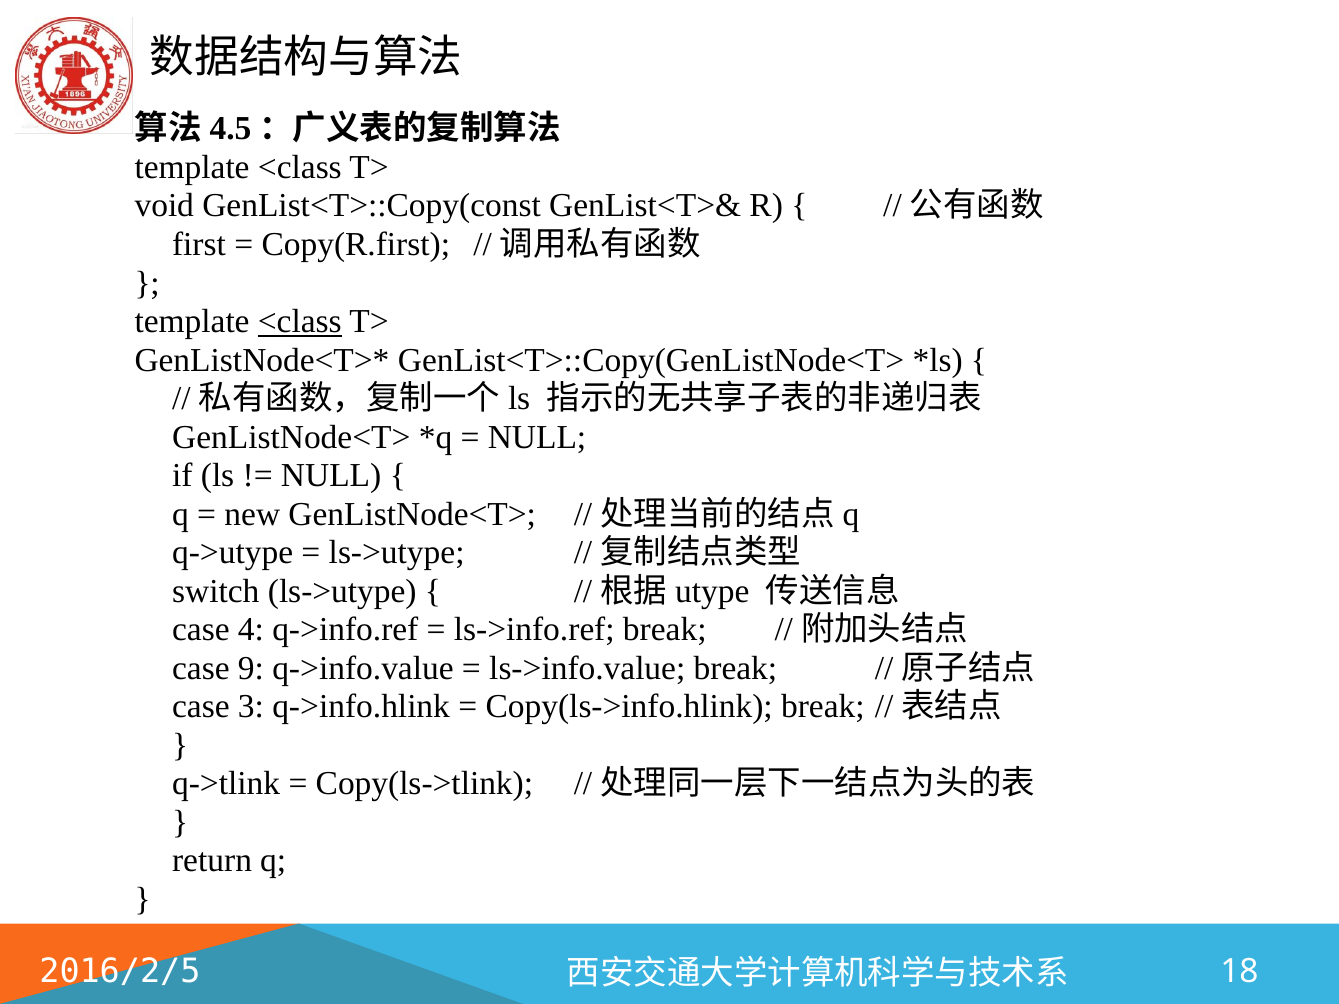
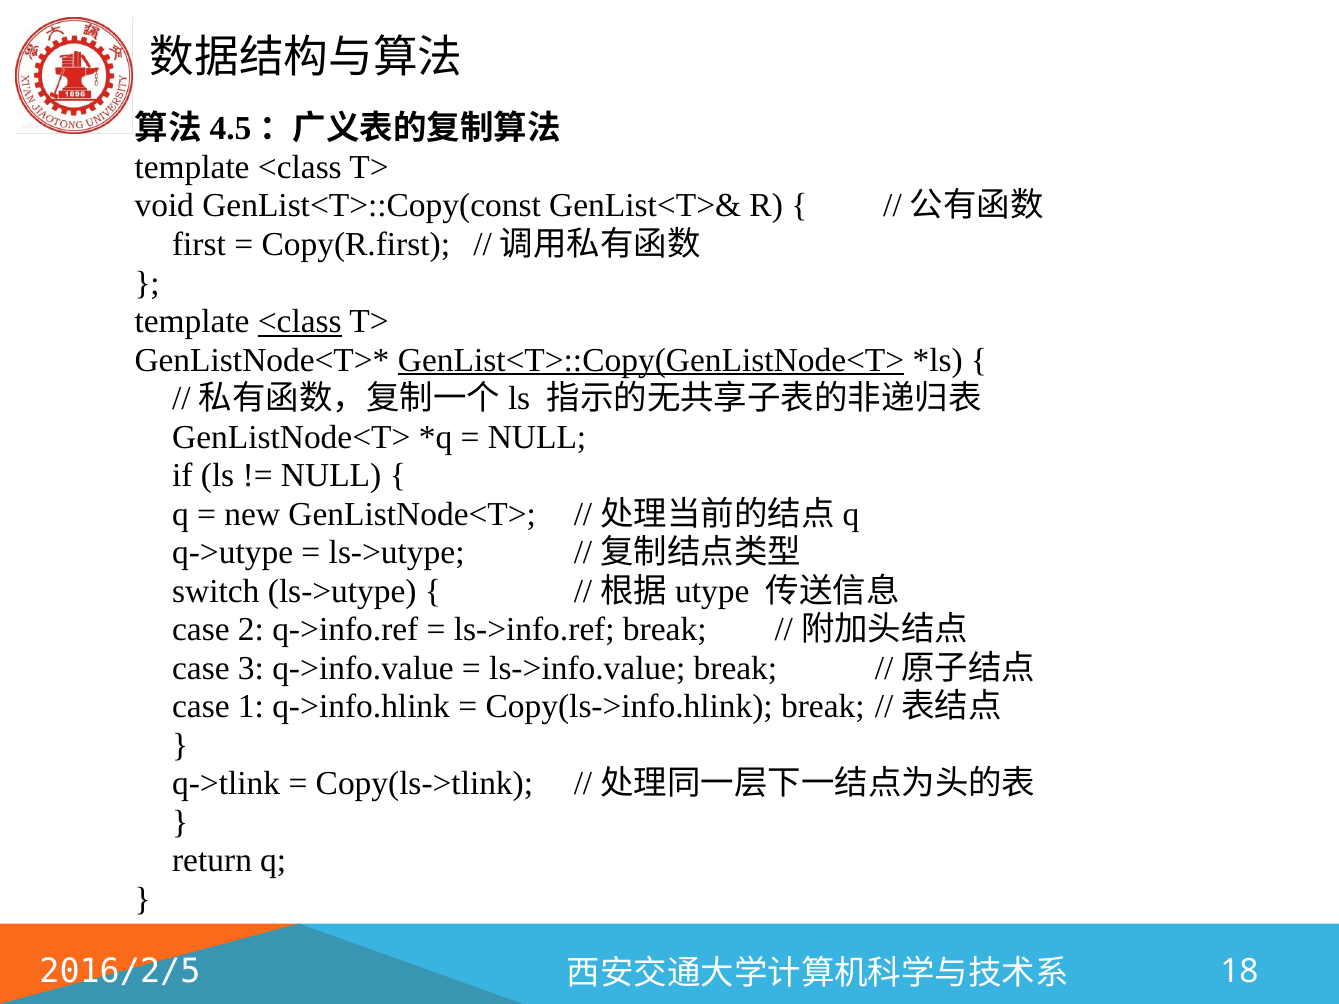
GenList<T>::Copy(GenListNode<T> underline: none -> present
4: 4 -> 2
9: 9 -> 3
3: 3 -> 1
